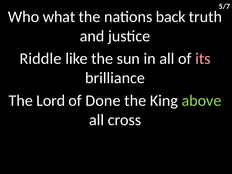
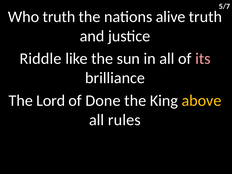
Who what: what -> truth
back: back -> alive
above colour: light green -> yellow
cross: cross -> rules
